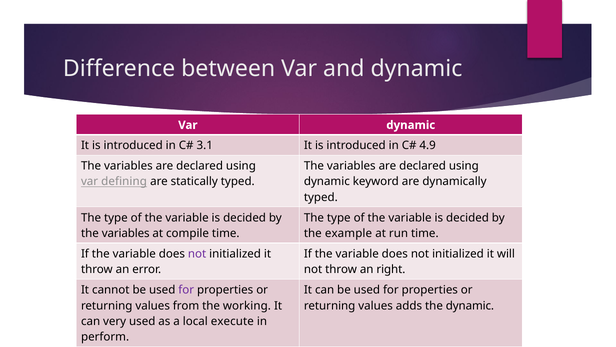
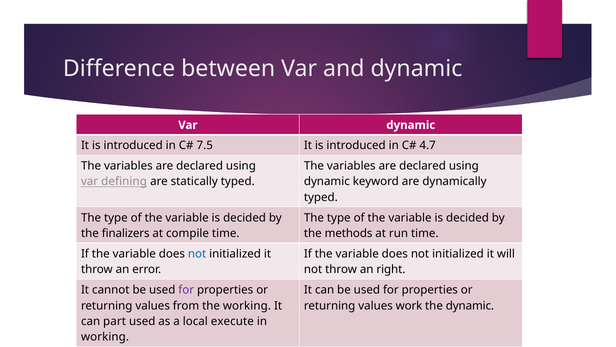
3.1: 3.1 -> 7.5
4.9: 4.9 -> 4.7
variables at (126, 233): variables -> finalizers
example: example -> methods
not at (197, 253) colour: purple -> blue
adds: adds -> work
very: very -> part
perform at (105, 337): perform -> working
